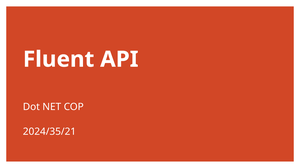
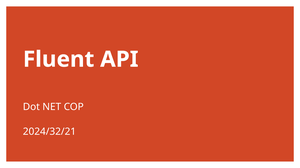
2024/35/21: 2024/35/21 -> 2024/32/21
